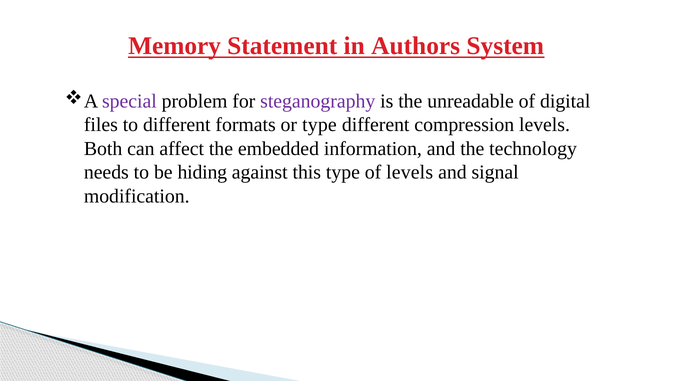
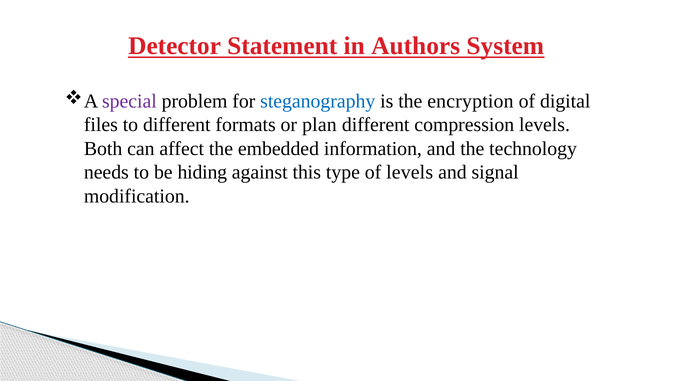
Memory: Memory -> Detector
steganography colour: purple -> blue
unreadable: unreadable -> encryption
or type: type -> plan
